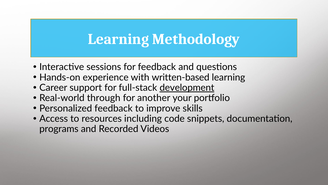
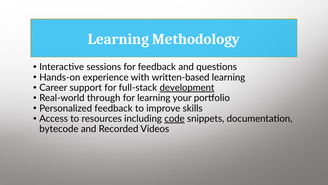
for another: another -> learning
code underline: none -> present
programs: programs -> bytecode
